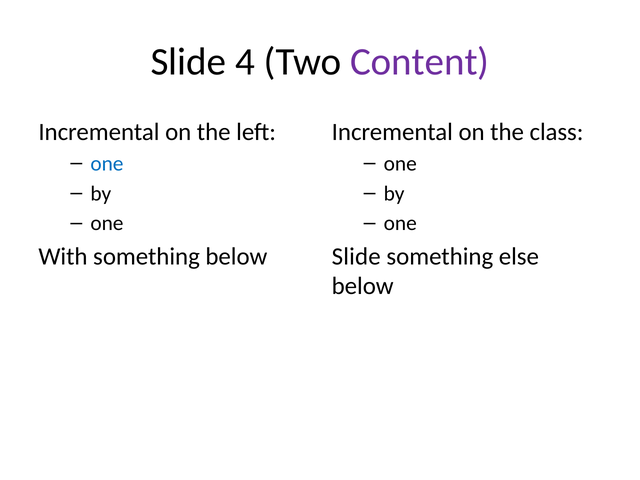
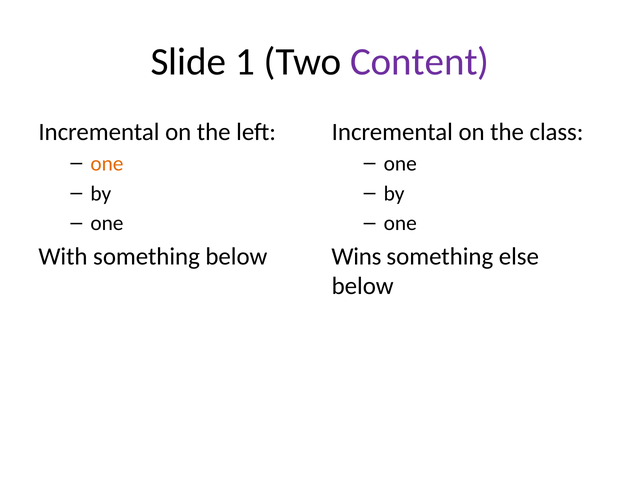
4: 4 -> 1
one at (107, 164) colour: blue -> orange
Slide at (356, 256): Slide -> Wins
